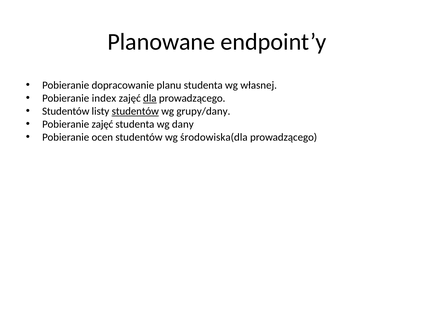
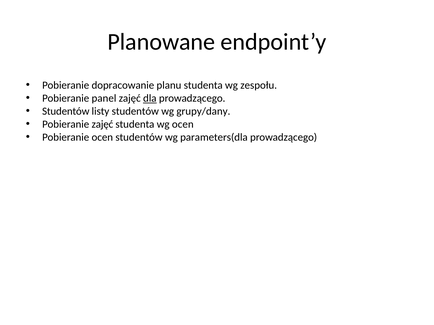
własnej: własnej -> zespołu
index: index -> panel
studentów at (135, 111) underline: present -> none
wg dany: dany -> ocen
środowiska(dla: środowiska(dla -> parameters(dla
